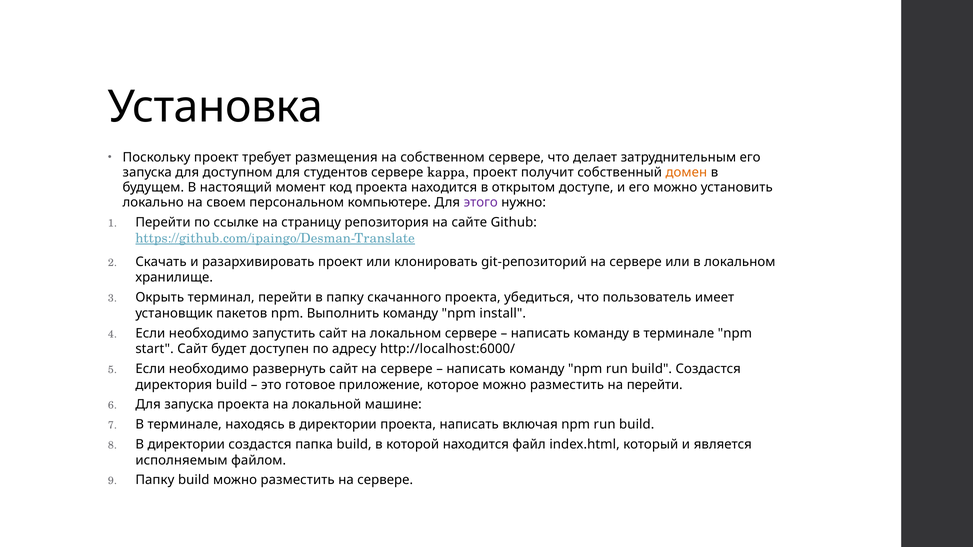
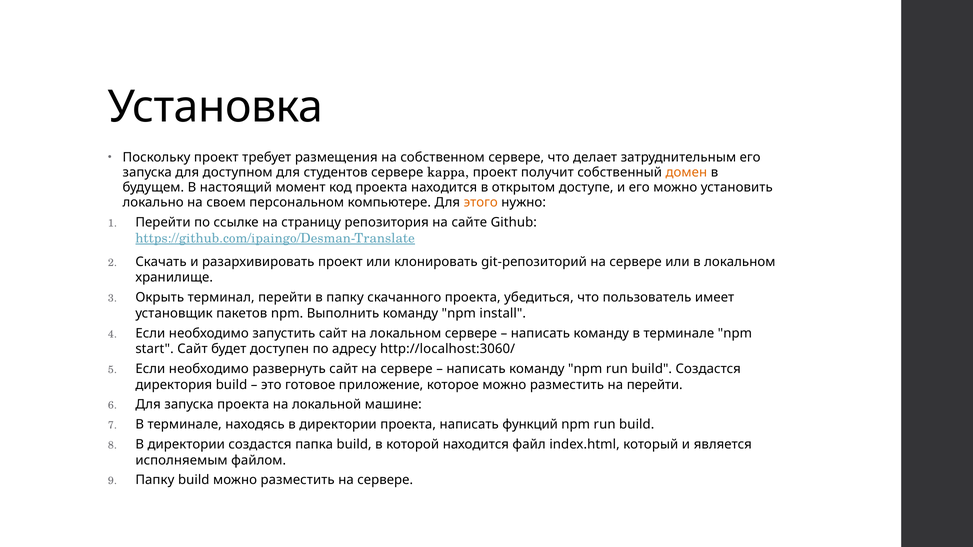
этого colour: purple -> orange
http://localhost:6000/: http://localhost:6000/ -> http://localhost:3060/
включая: включая -> функций
